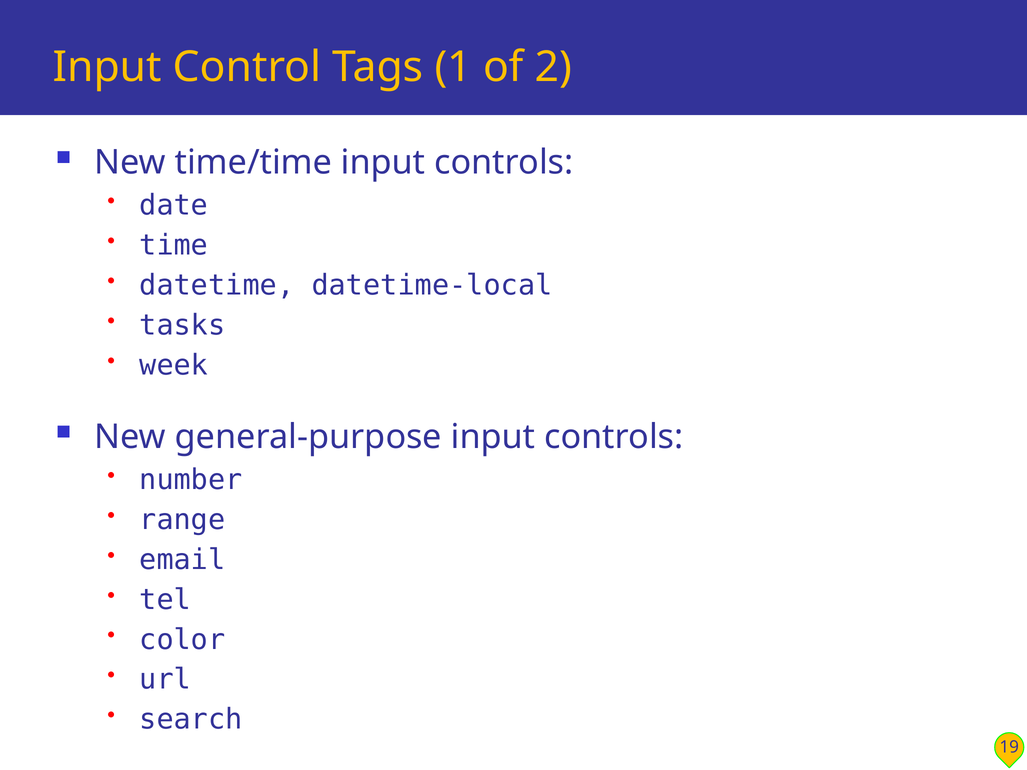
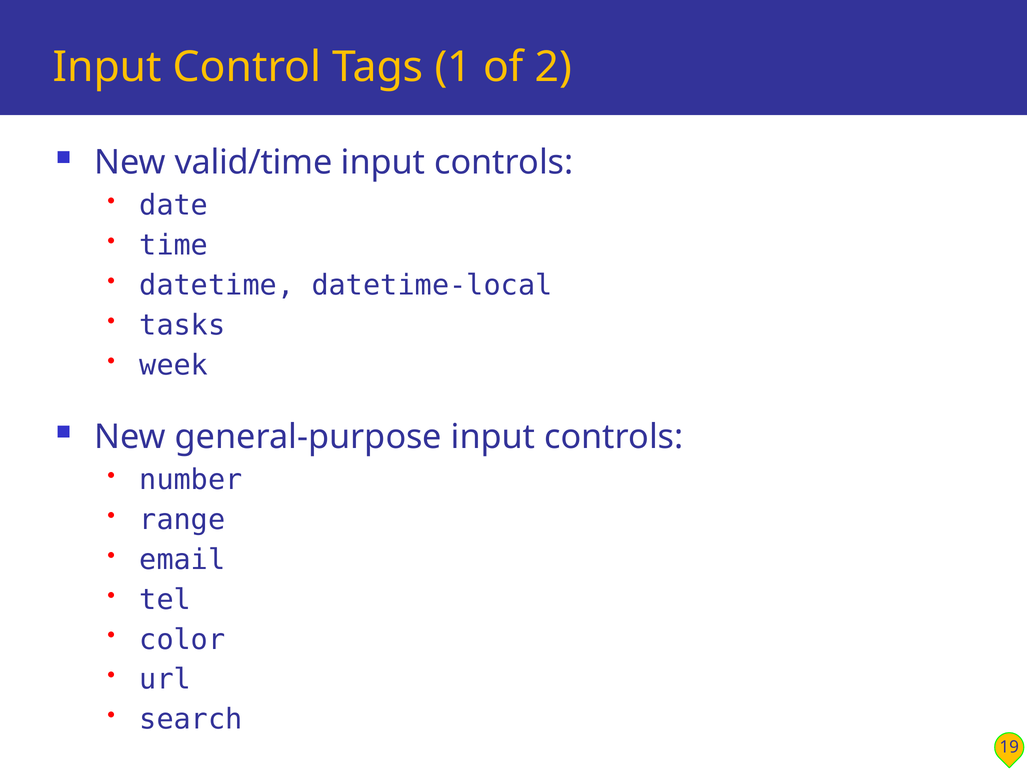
time/time: time/time -> valid/time
